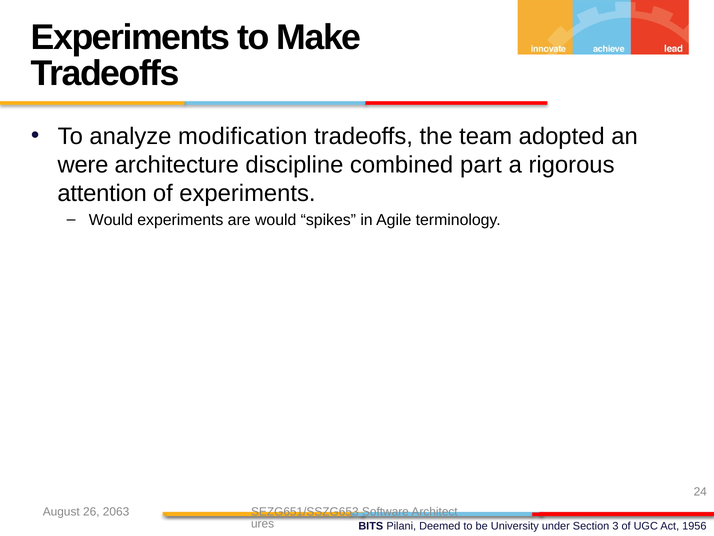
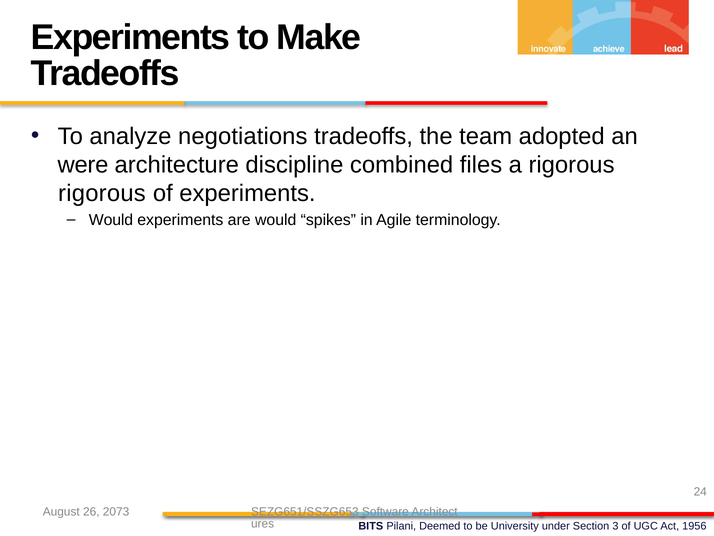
modification: modification -> negotiations
part: part -> files
attention at (102, 193): attention -> rigorous
2063: 2063 -> 2073
